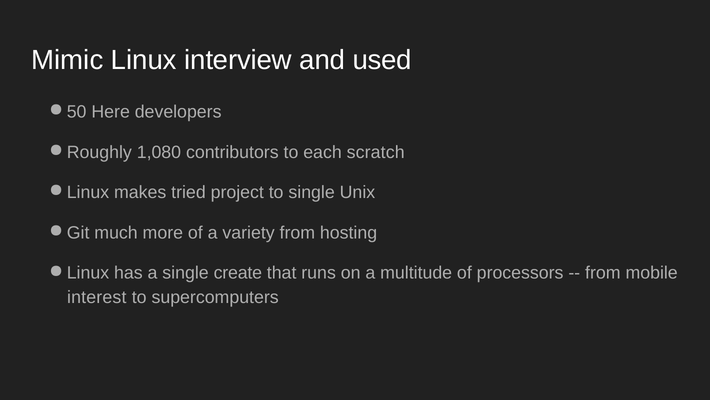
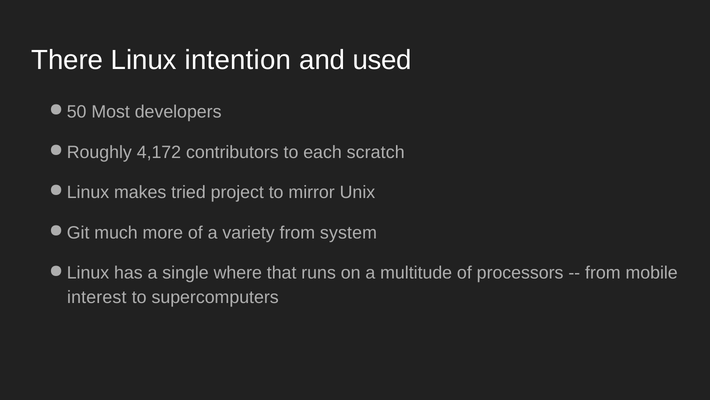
Mimic: Mimic -> There
interview: interview -> intention
Here: Here -> Most
1,080: 1,080 -> 4,172
to single: single -> mirror
hosting: hosting -> system
create: create -> where
